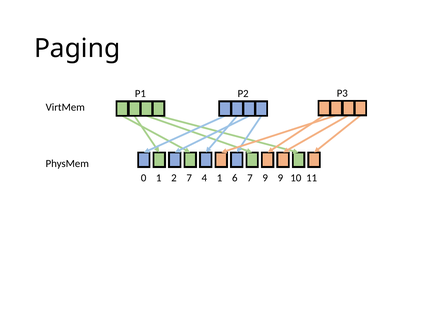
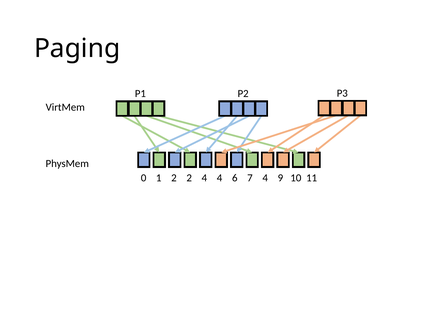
2 7: 7 -> 2
4 1: 1 -> 4
7 9: 9 -> 4
